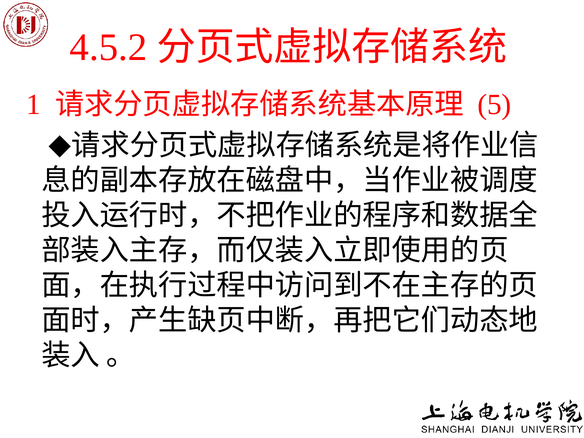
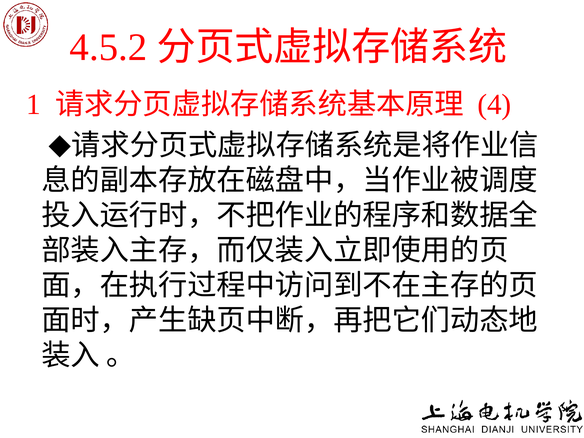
5: 5 -> 4
